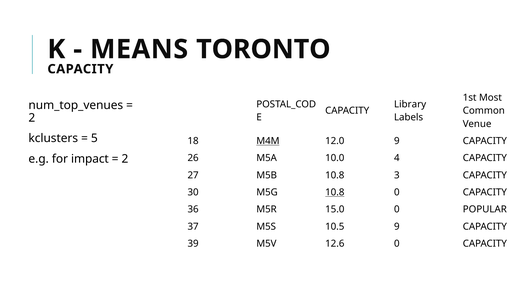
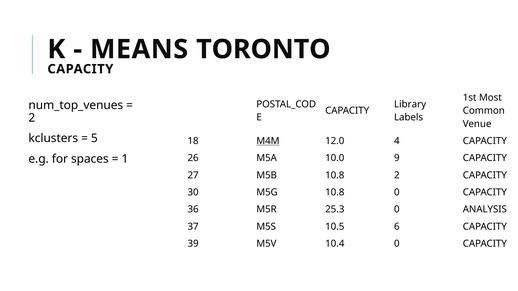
12.0 9: 9 -> 4
4: 4 -> 9
impact: impact -> spaces
2 at (125, 159): 2 -> 1
10.8 3: 3 -> 2
10.8 at (335, 193) underline: present -> none
15.0: 15.0 -> 25.3
POPULAR: POPULAR -> ANALYSIS
10.5 9: 9 -> 6
12.6: 12.6 -> 10.4
